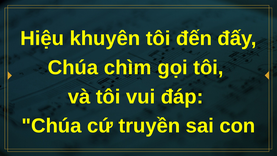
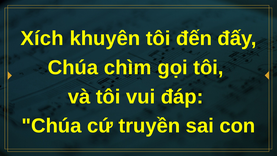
Hiệu: Hiệu -> Xích
